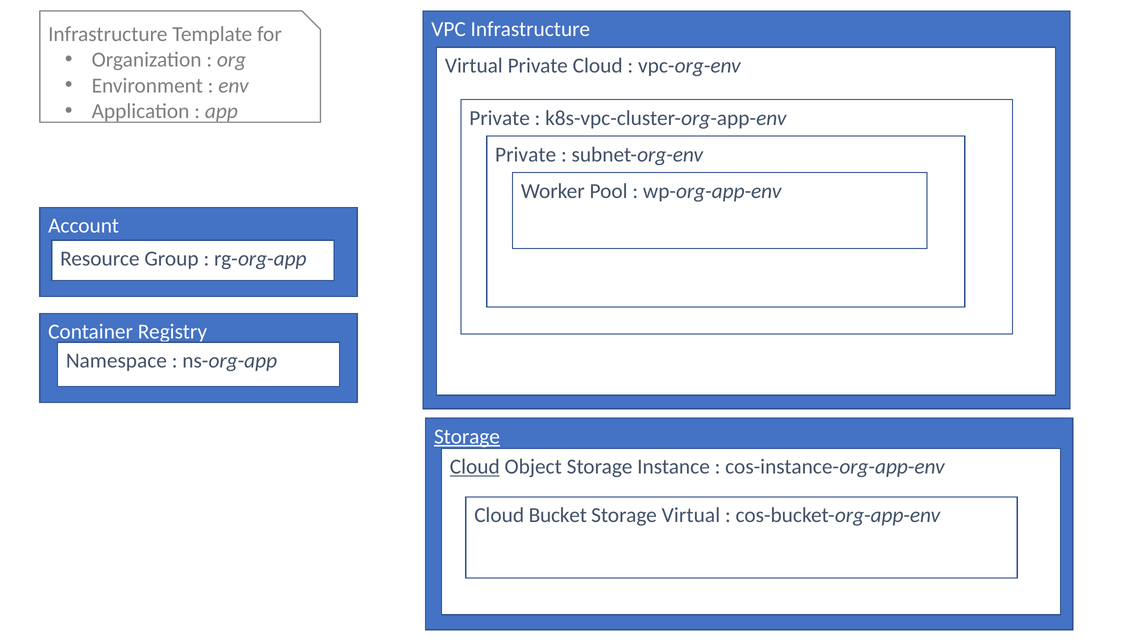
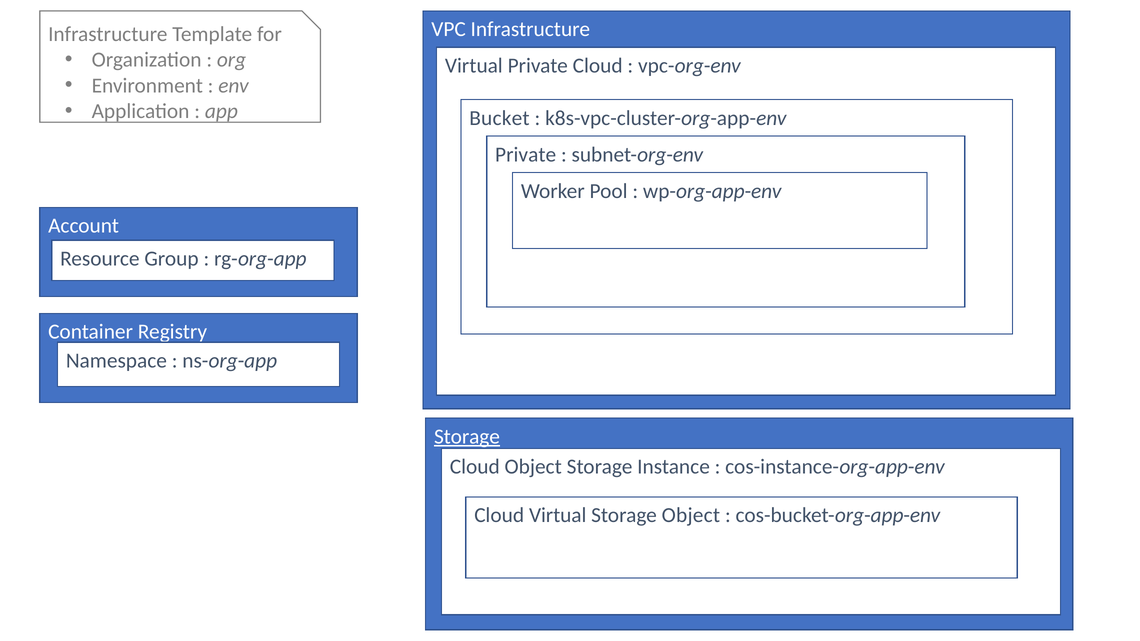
Private at (500, 118): Private -> Bucket
Cloud at (475, 467) underline: present -> none
Cloud Bucket: Bucket -> Virtual
Storage Virtual: Virtual -> Object
